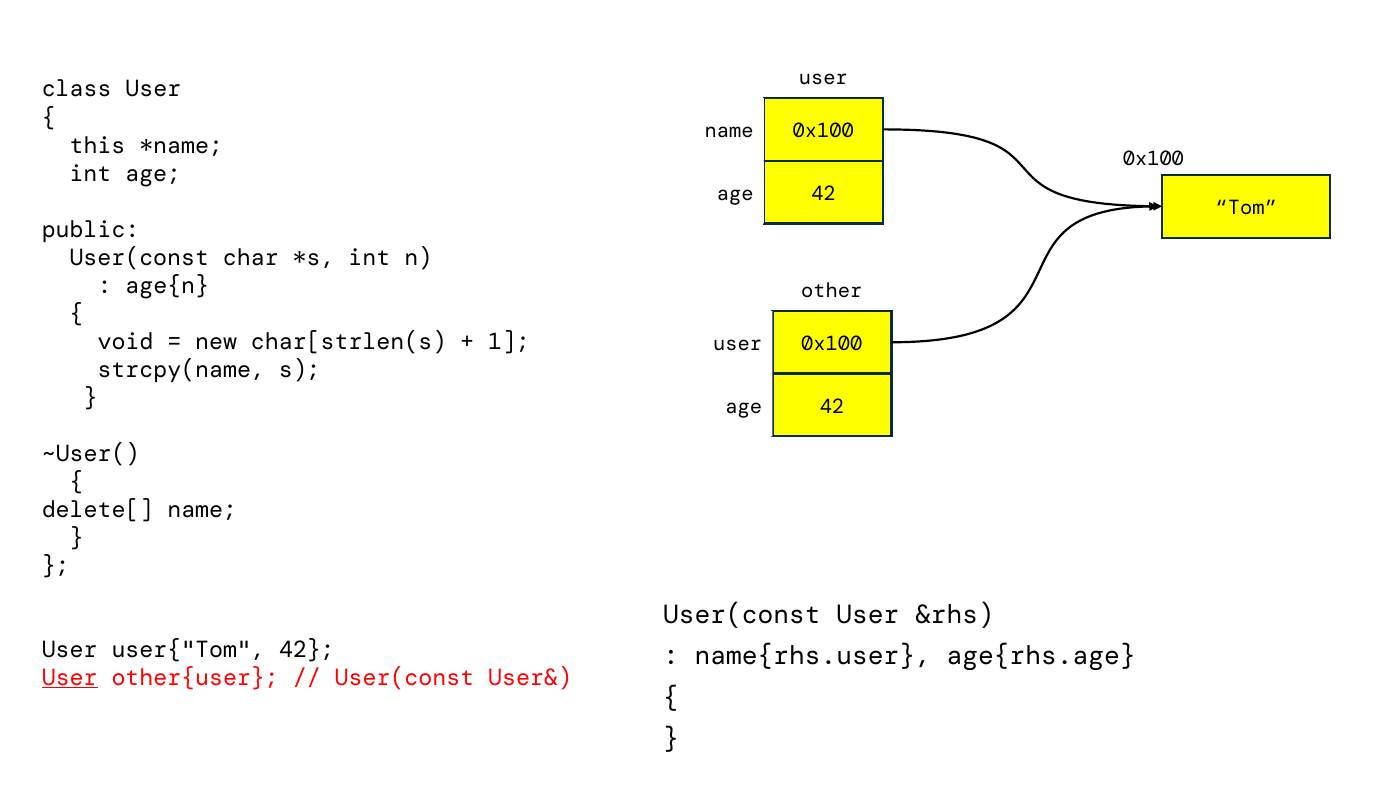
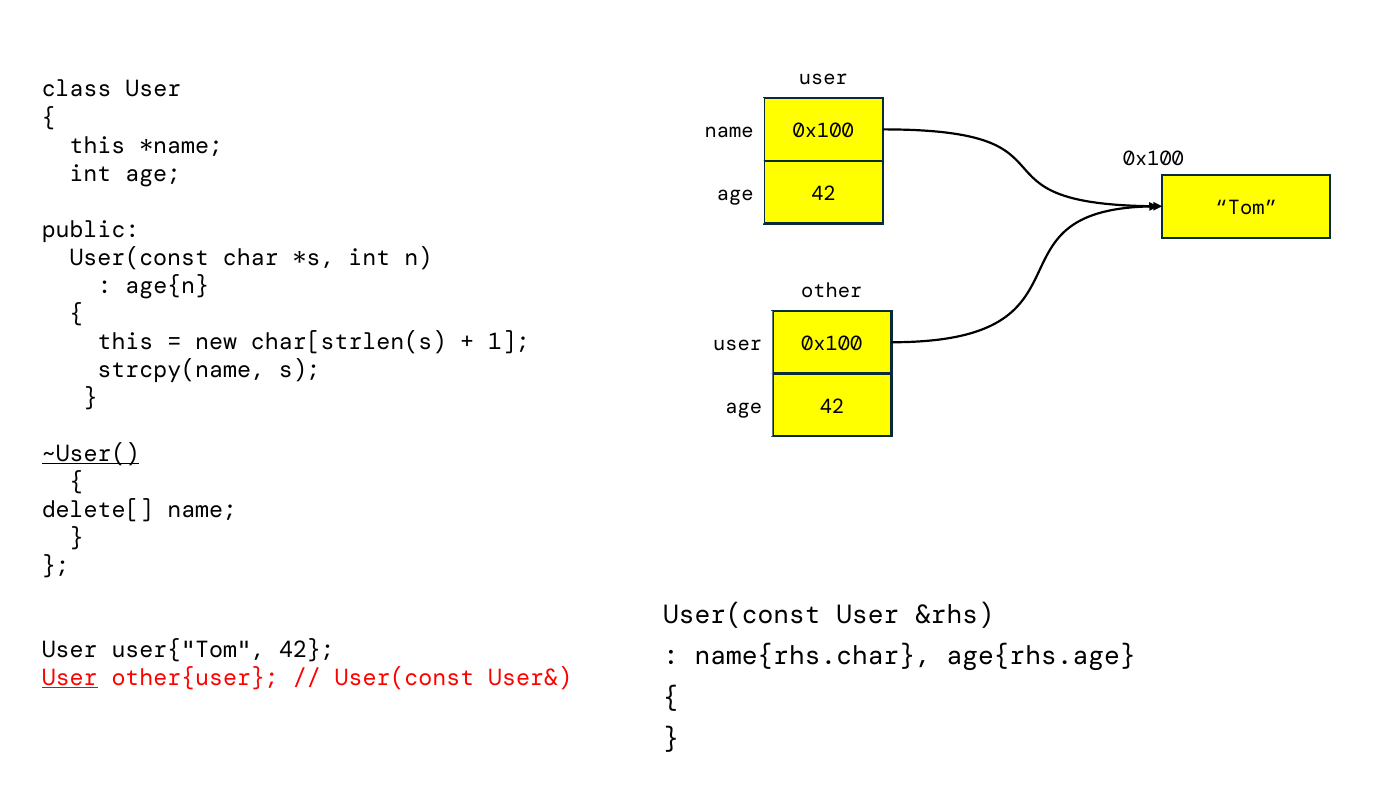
void at (126, 341): void -> this
~User( underline: none -> present
name{rhs.user: name{rhs.user -> name{rhs.char
